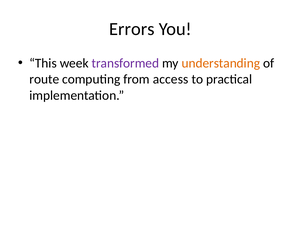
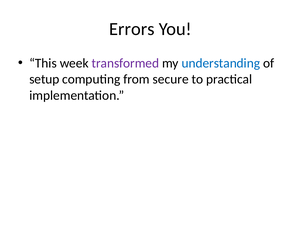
understanding colour: orange -> blue
route: route -> setup
access: access -> secure
